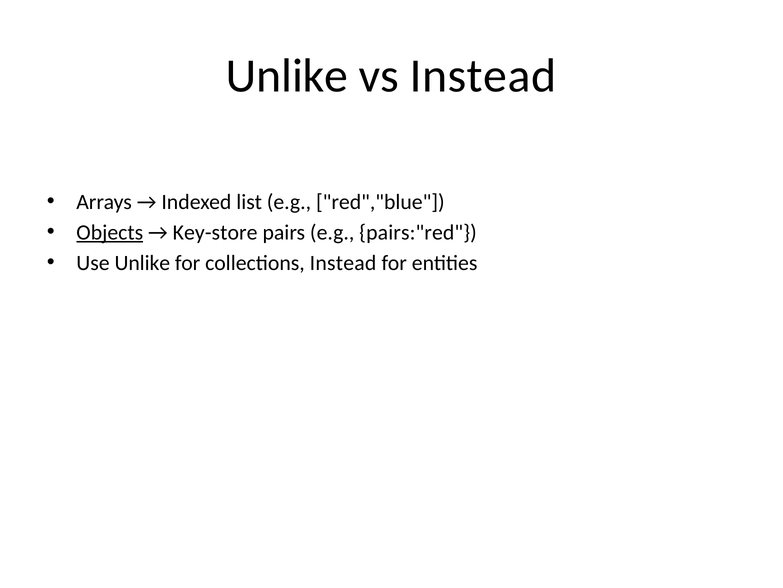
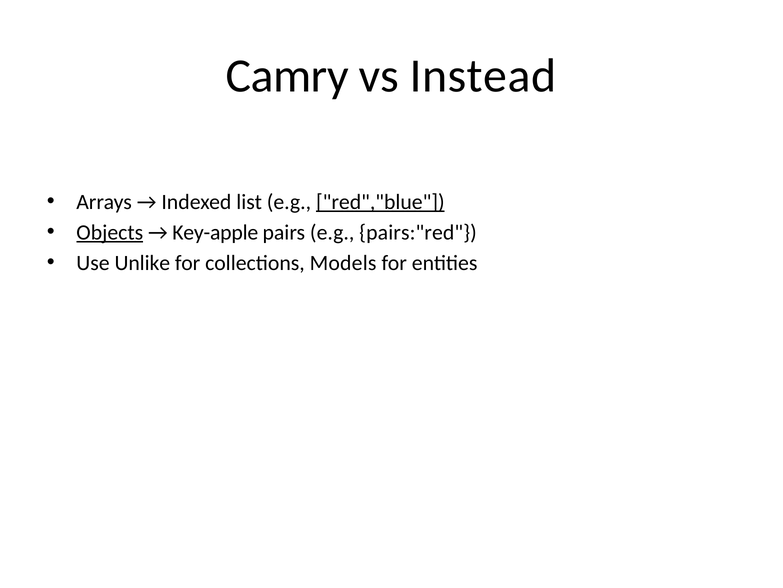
Unlike at (287, 76): Unlike -> Camry
red","blue underline: none -> present
Key-store: Key-store -> Key-apple
collections Instead: Instead -> Models
